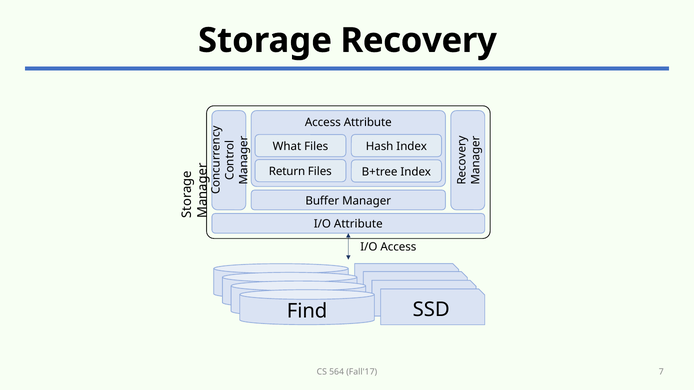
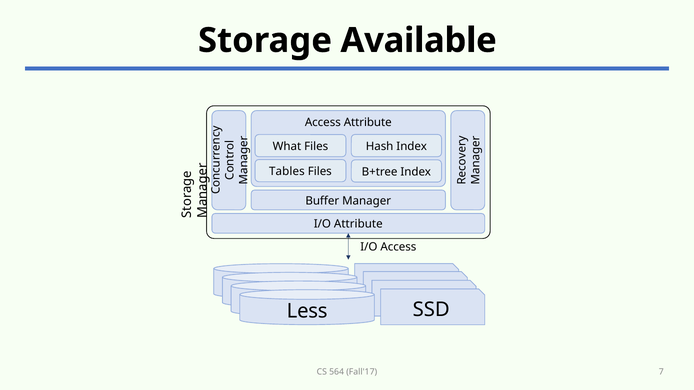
Recovery: Recovery -> Available
Return: Return -> Tables
Find: Find -> Less
